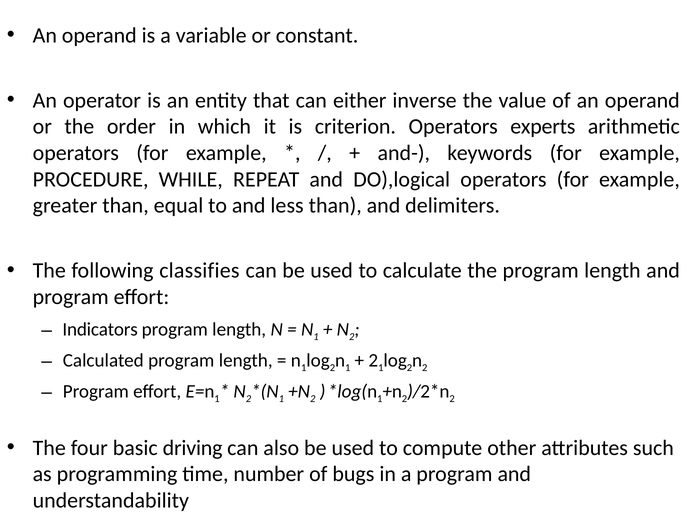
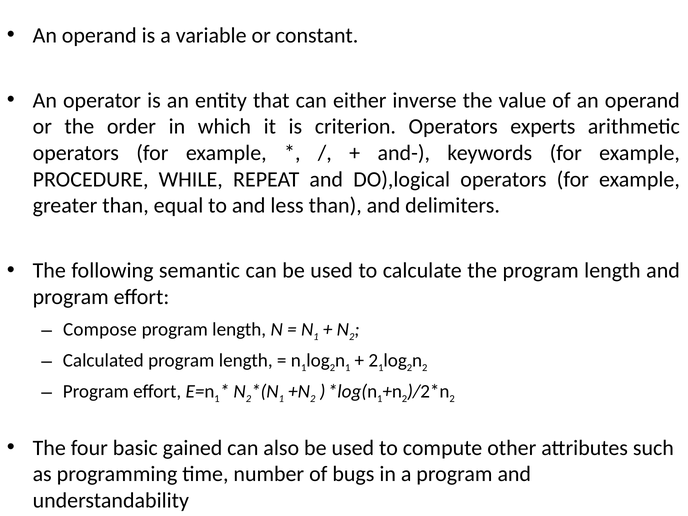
classifies: classifies -> semantic
Indicators: Indicators -> Compose
driving: driving -> gained
